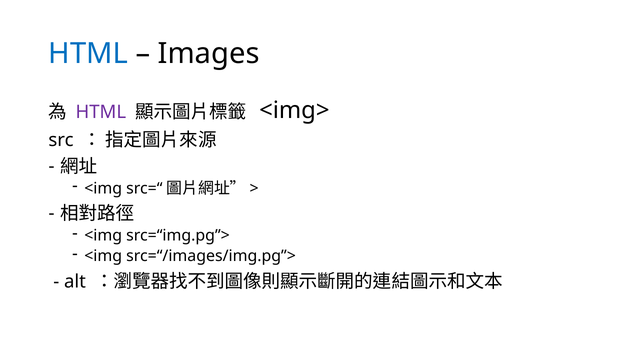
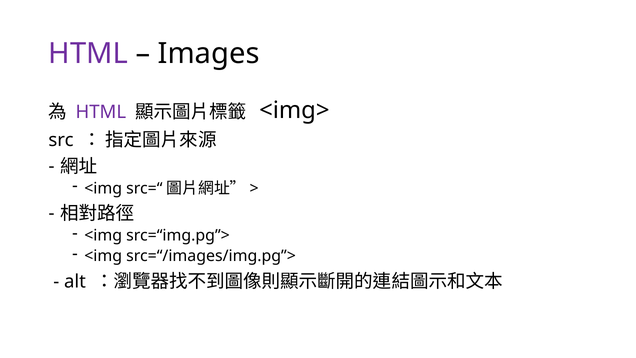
HTML at (88, 53) colour: blue -> purple
